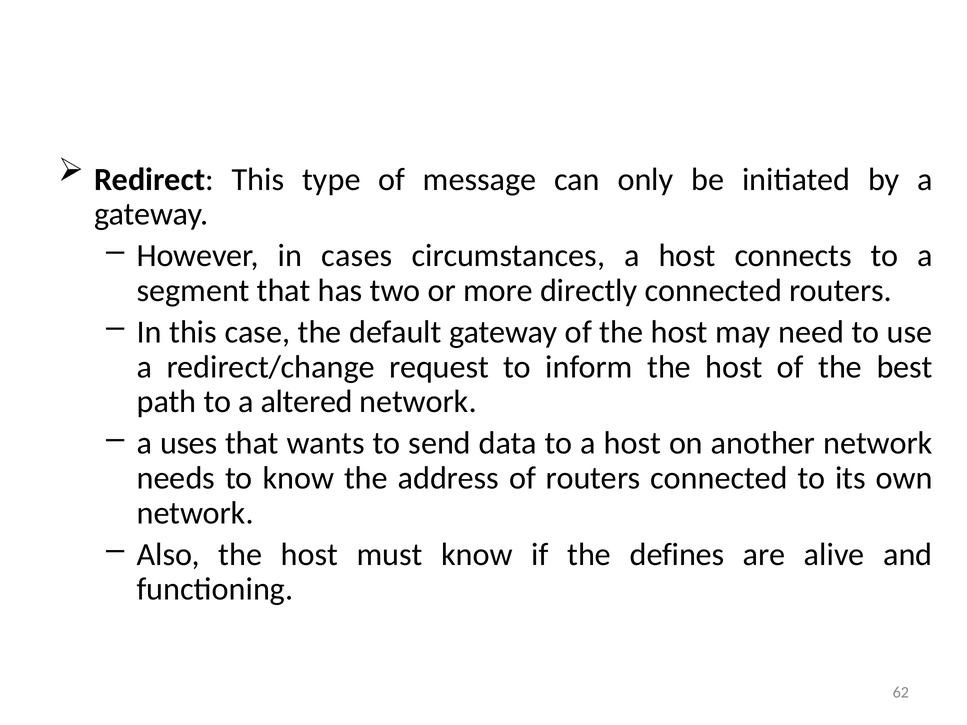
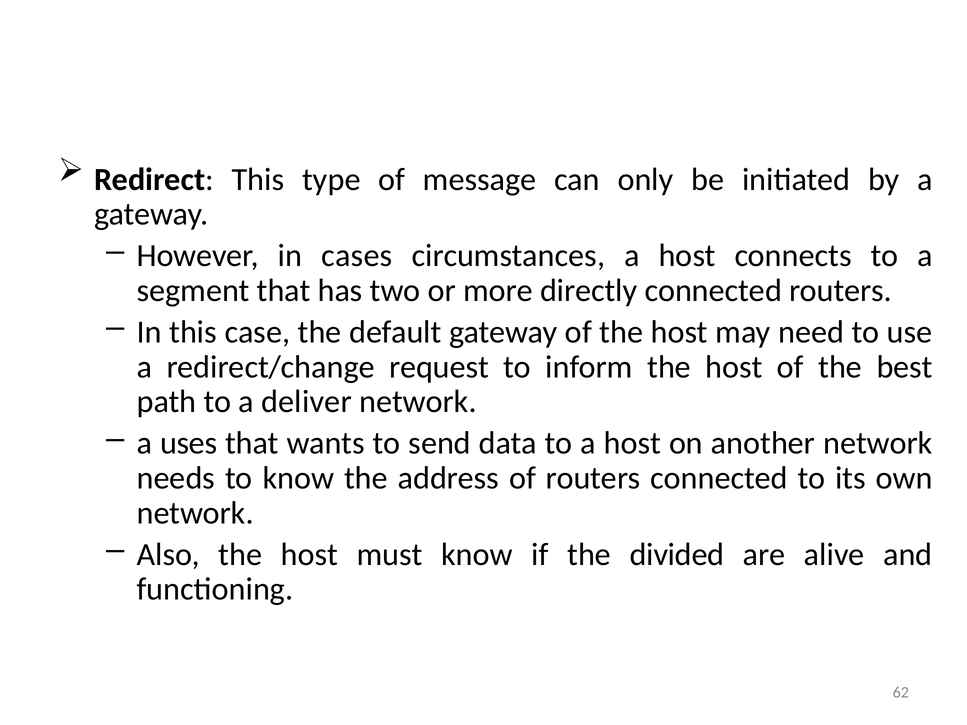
altered: altered -> deliver
defines: defines -> divided
